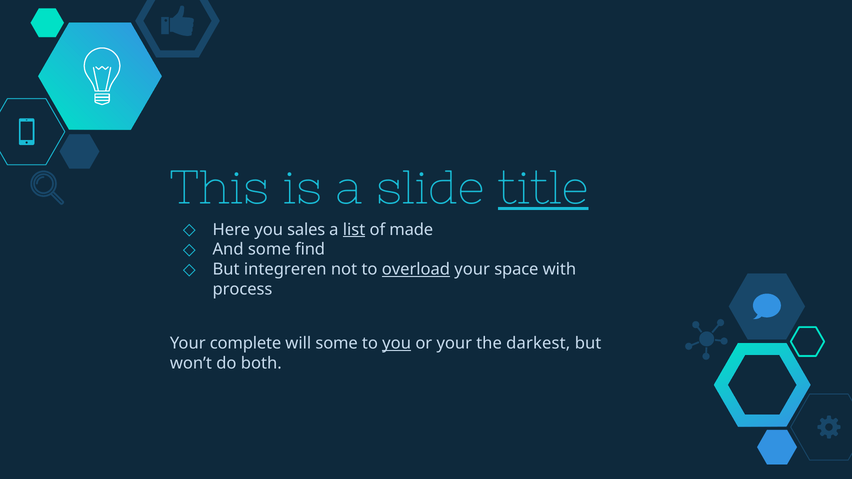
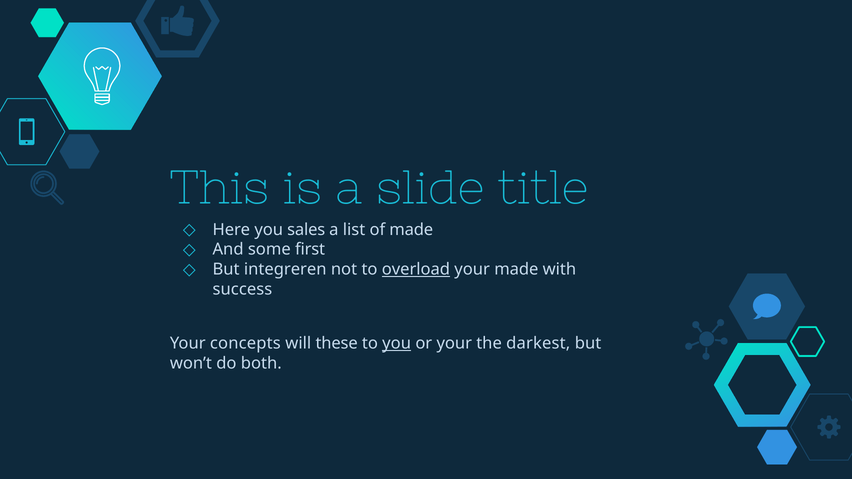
title underline: present -> none
list underline: present -> none
find: find -> first
your space: space -> made
process: process -> success
complete: complete -> concepts
will some: some -> these
